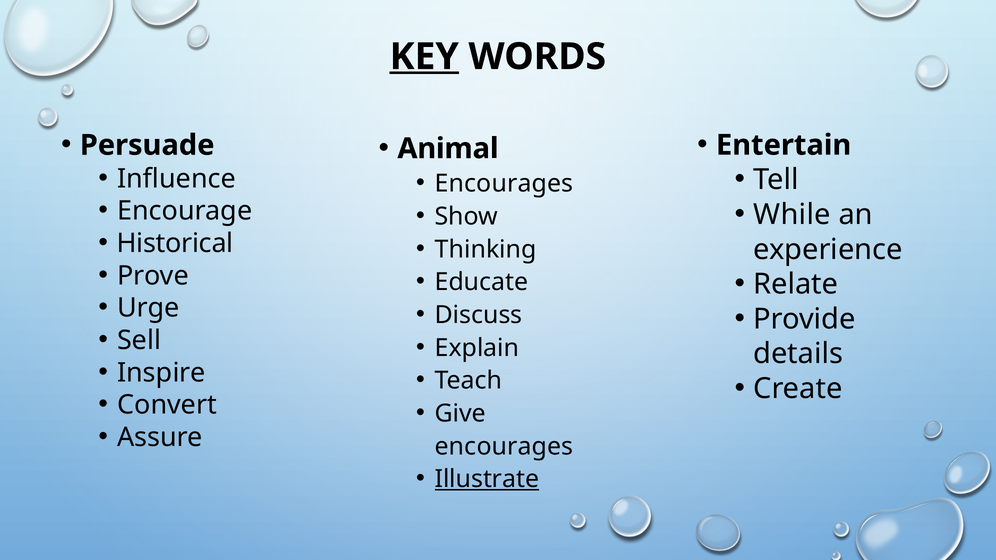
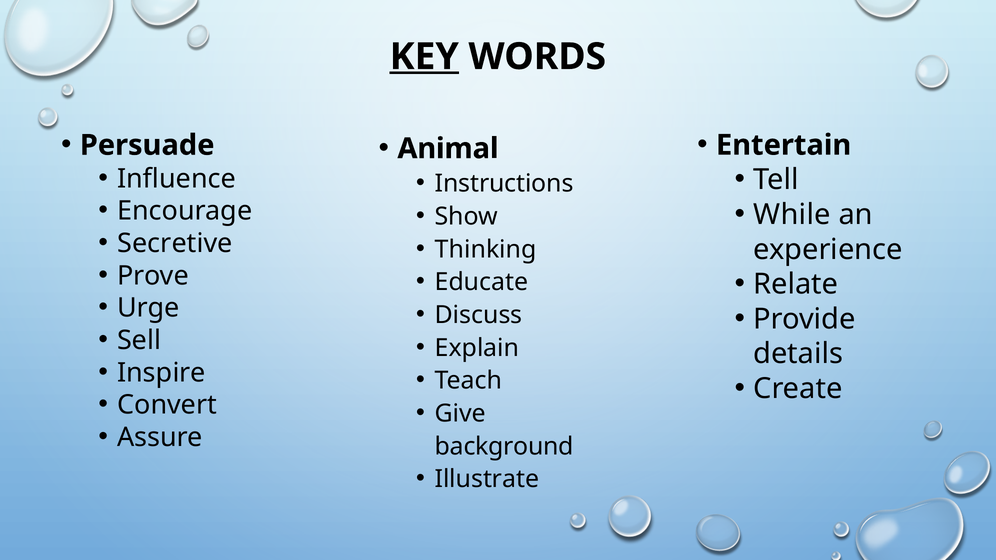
Encourages at (504, 184): Encourages -> Instructions
Historical: Historical -> Secretive
encourages at (504, 447): encourages -> background
Illustrate underline: present -> none
